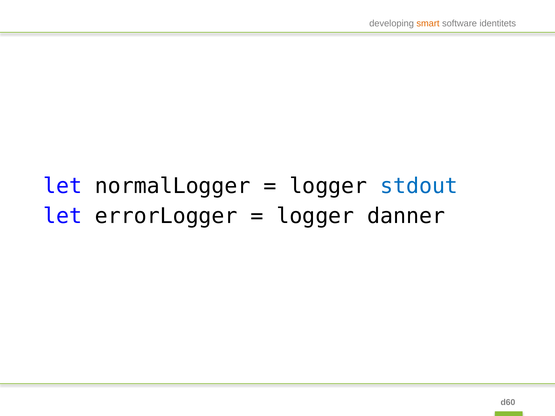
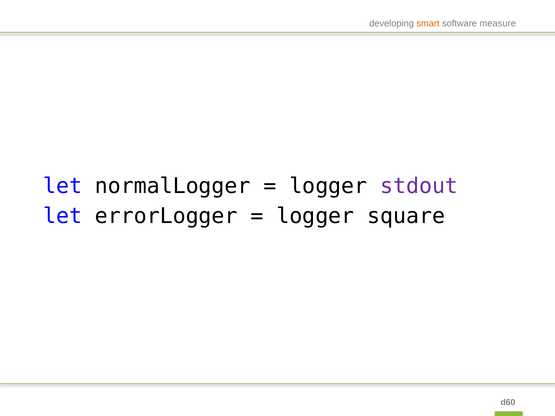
identitets: identitets -> measure
stdout colour: blue -> purple
danner: danner -> square
